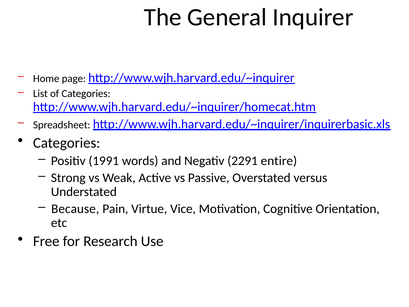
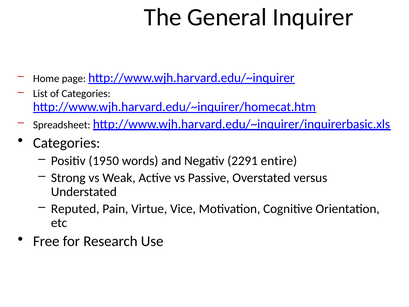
1991: 1991 -> 1950
Because: Because -> Reputed
